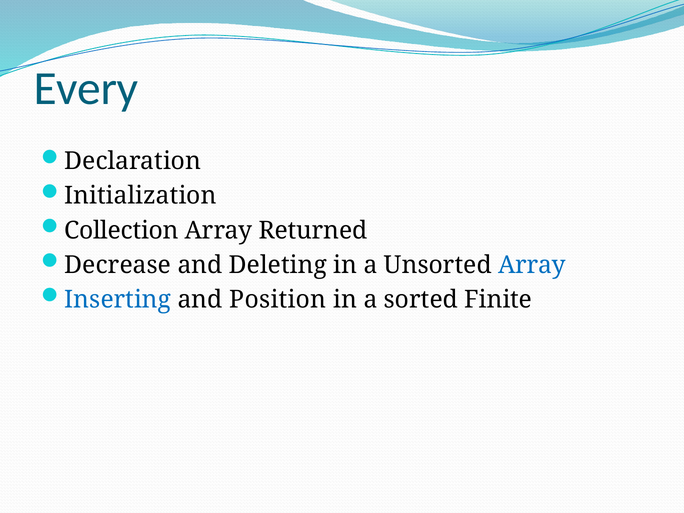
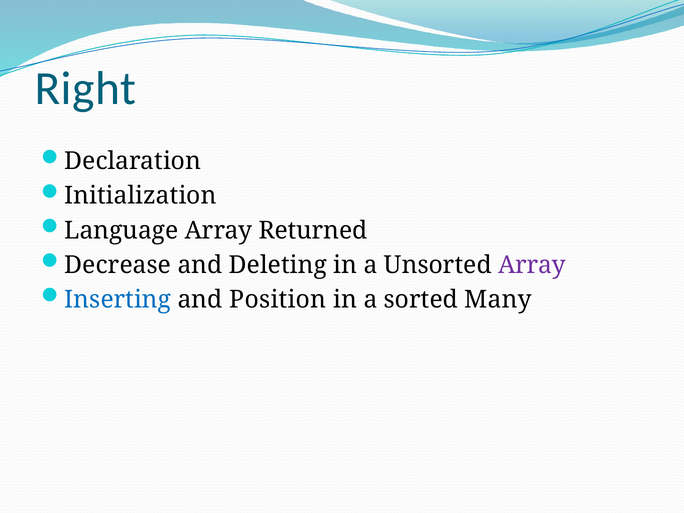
Every: Every -> Right
Collection: Collection -> Language
Array at (532, 265) colour: blue -> purple
Finite: Finite -> Many
